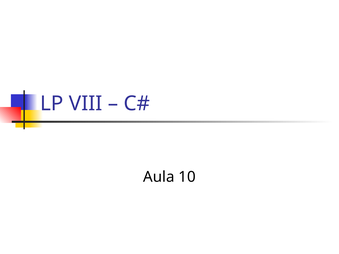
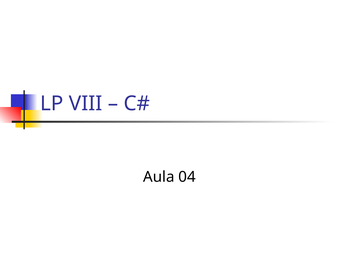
10: 10 -> 04
